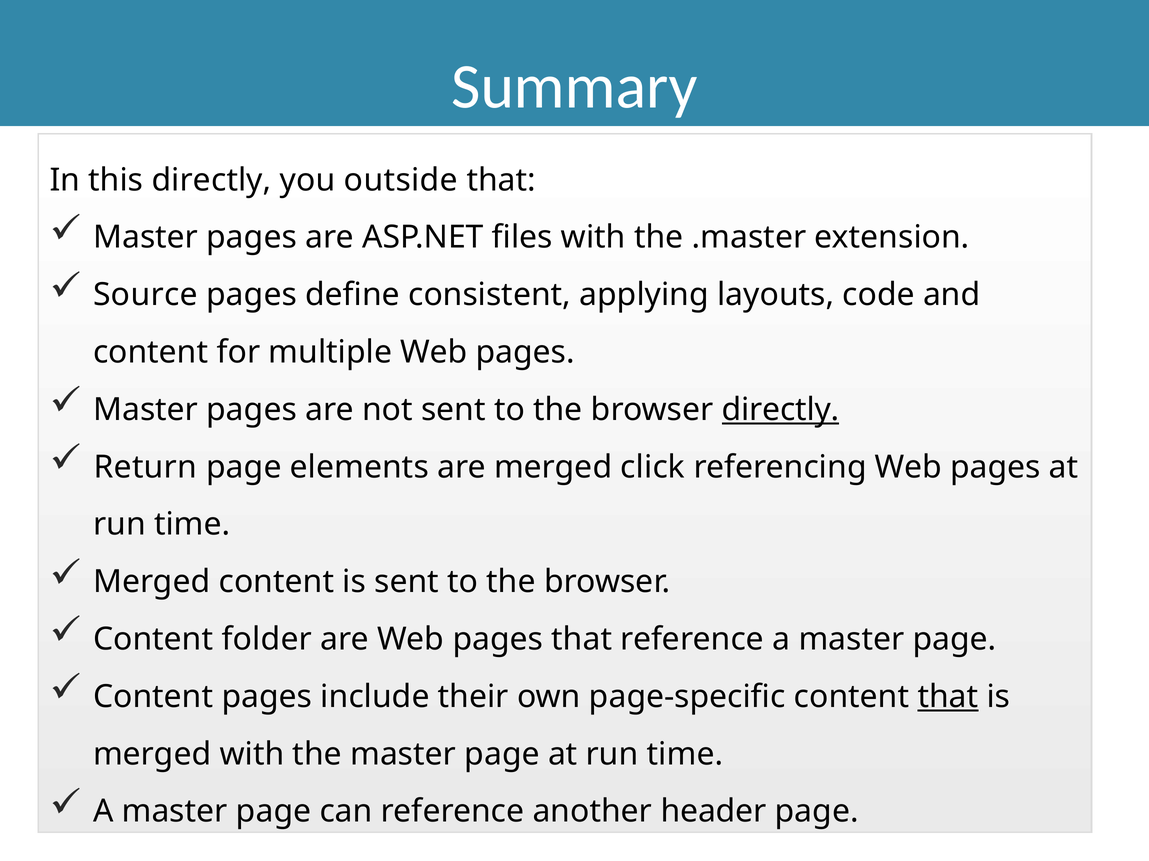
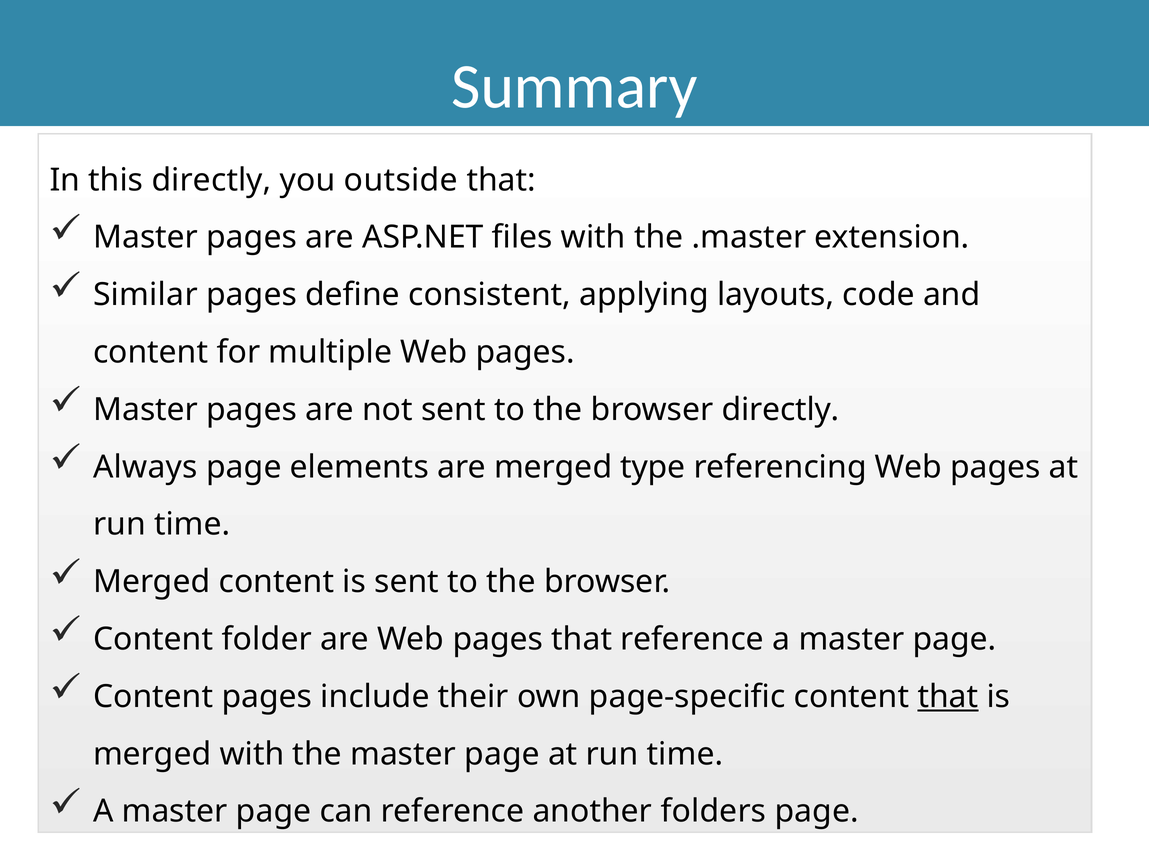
Source: Source -> Similar
directly at (781, 410) underline: present -> none
Return: Return -> Always
click: click -> type
header: header -> folders
